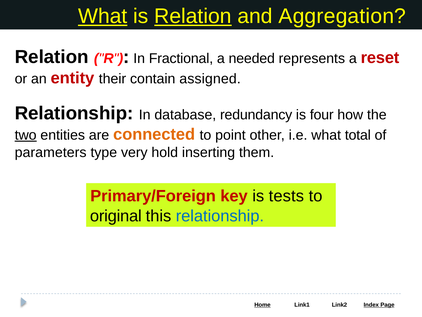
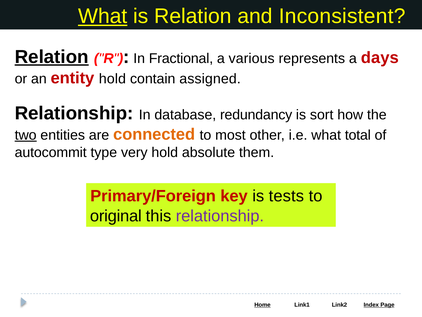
Relation at (193, 16) underline: present -> none
Aggregation: Aggregation -> Inconsistent
Relation at (52, 57) underline: none -> present
needed: needed -> various
reset: reset -> days
entity their: their -> hold
four: four -> sort
point: point -> most
parameters: parameters -> autocommit
inserting: inserting -> absolute
relationship at (220, 216) colour: blue -> purple
